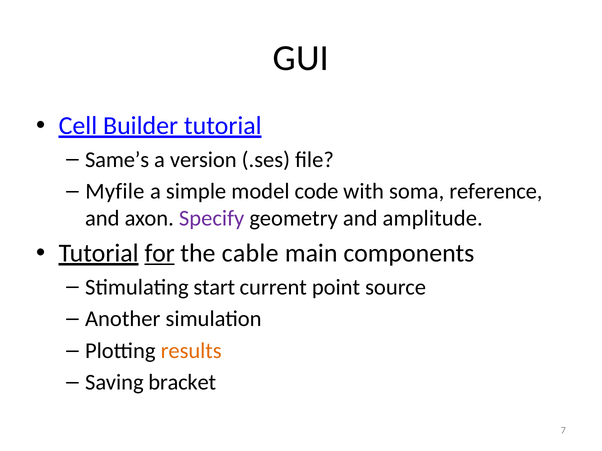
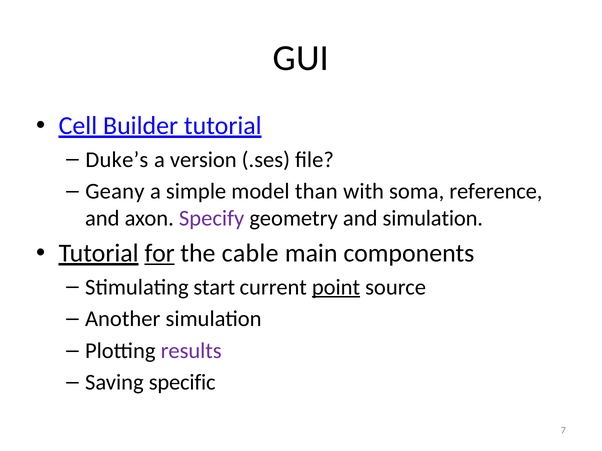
Same’s: Same’s -> Duke’s
Myfile: Myfile -> Geany
code: code -> than
and amplitude: amplitude -> simulation
point underline: none -> present
results colour: orange -> purple
bracket: bracket -> specific
